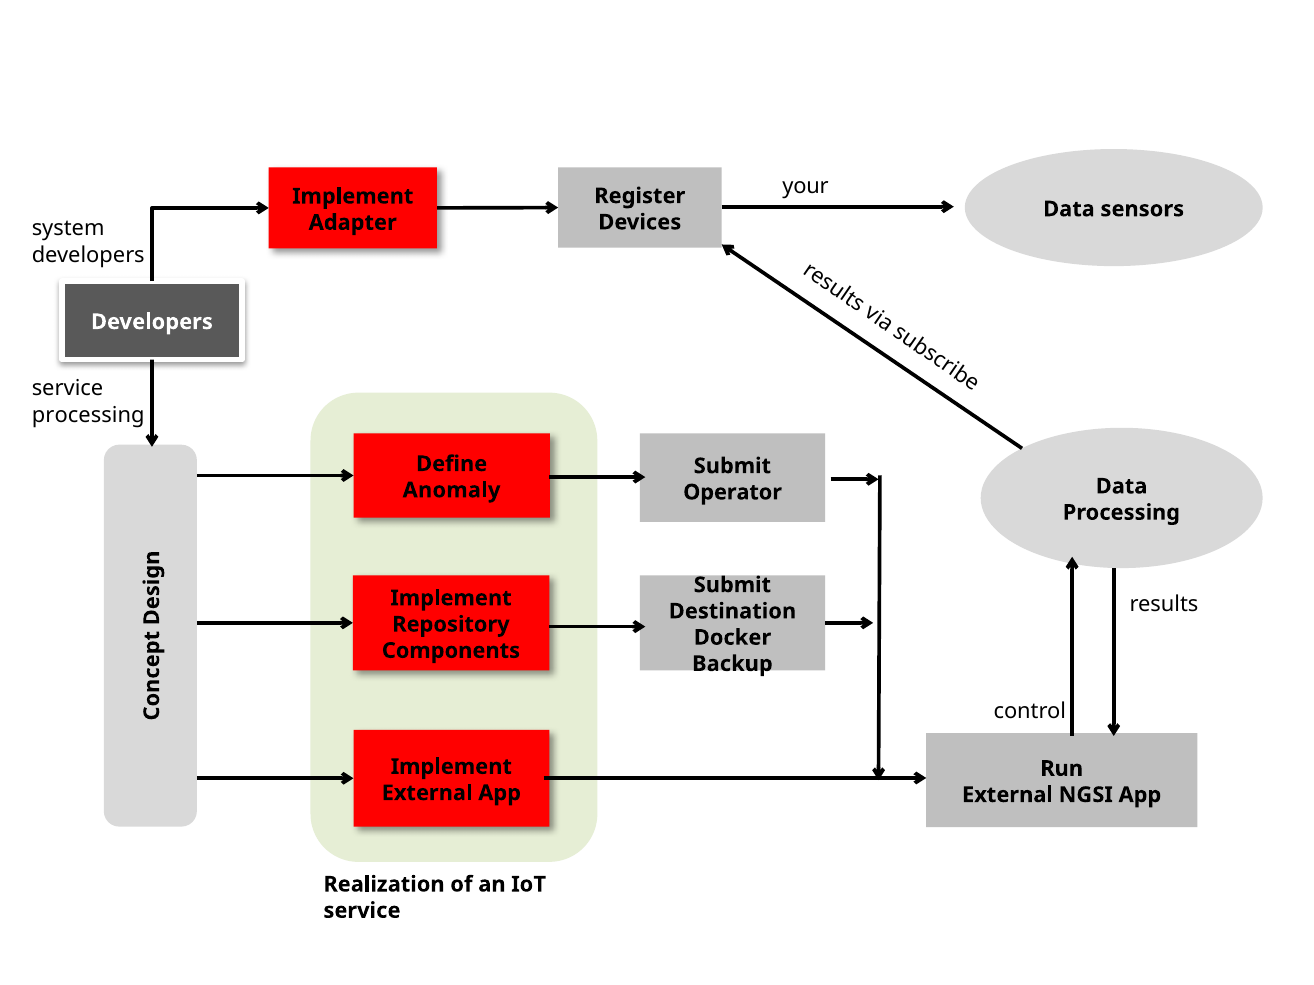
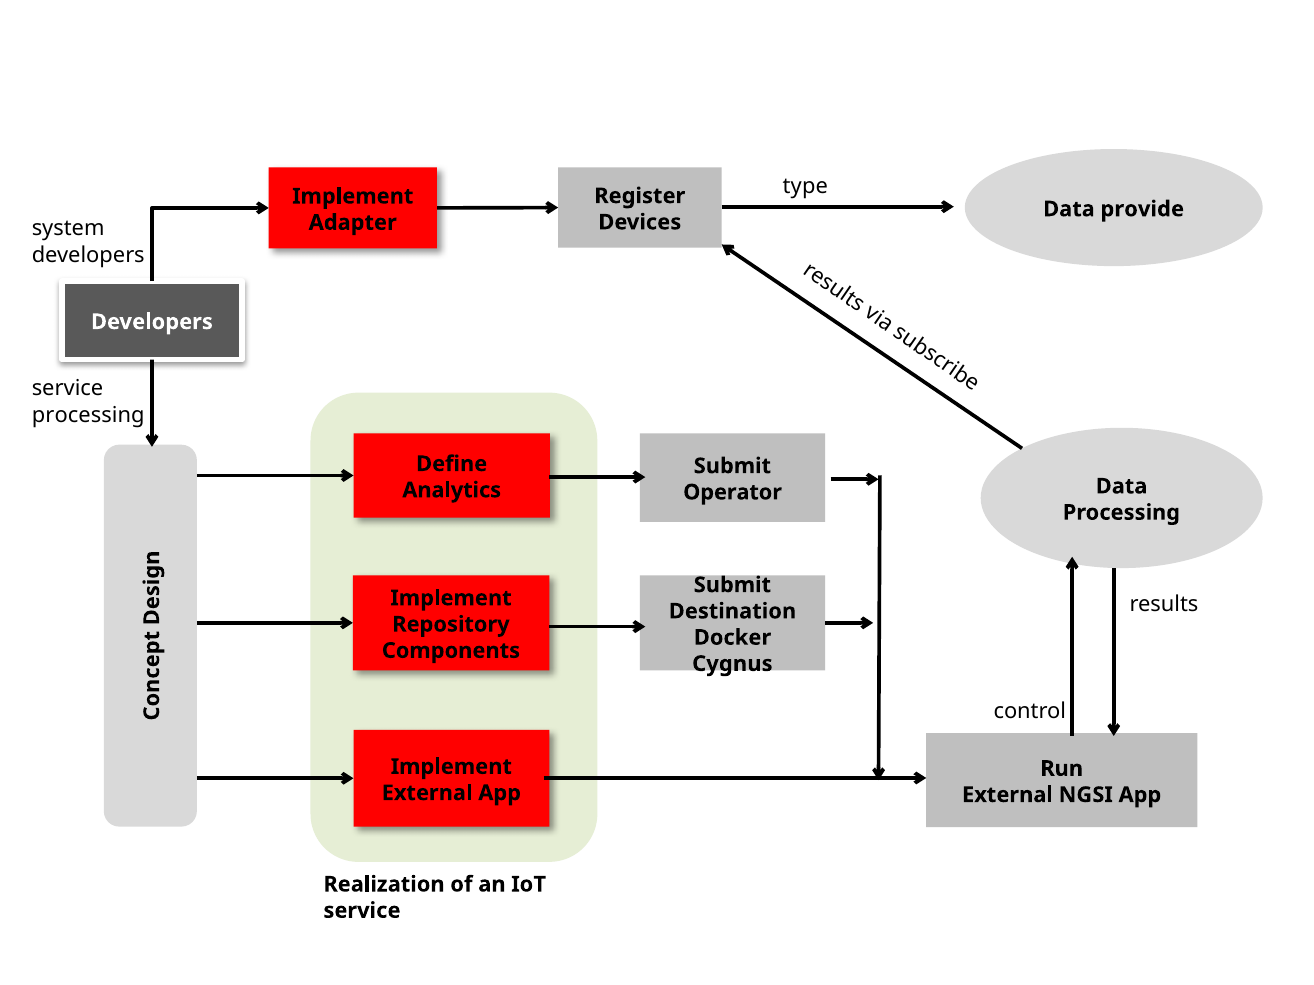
your: your -> type
sensors: sensors -> provide
Anomaly: Anomaly -> Analytics
Backup: Backup -> Cygnus
